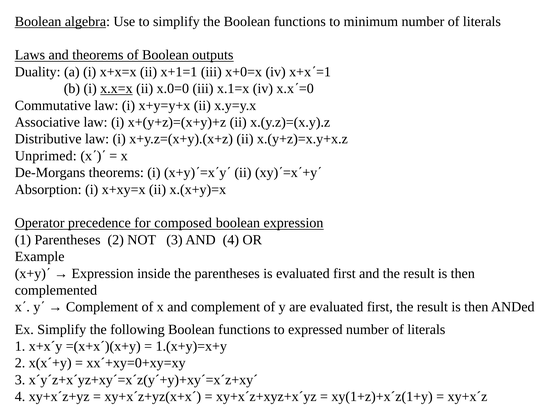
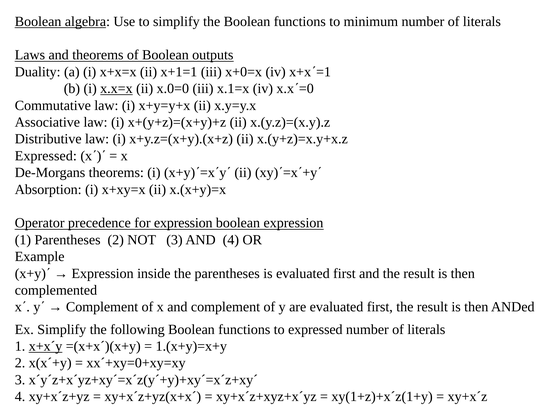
Unprimed at (46, 156): Unprimed -> Expressed
for composed: composed -> expression
x+x´y underline: none -> present
